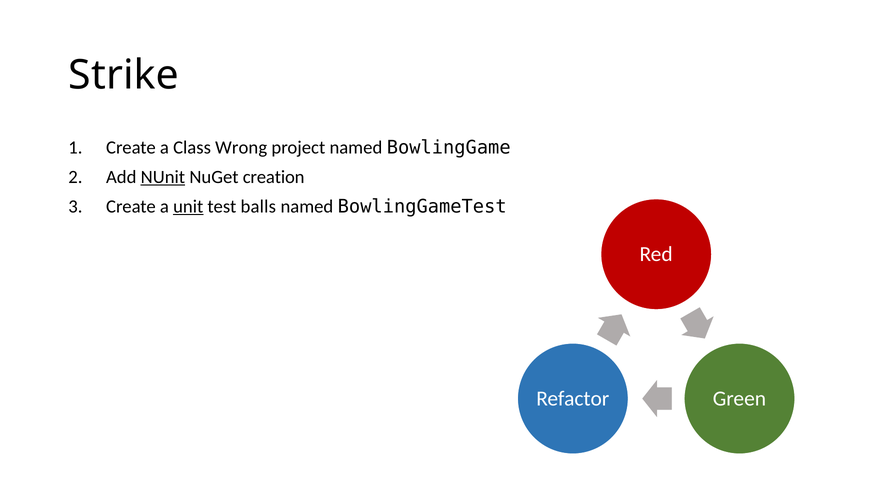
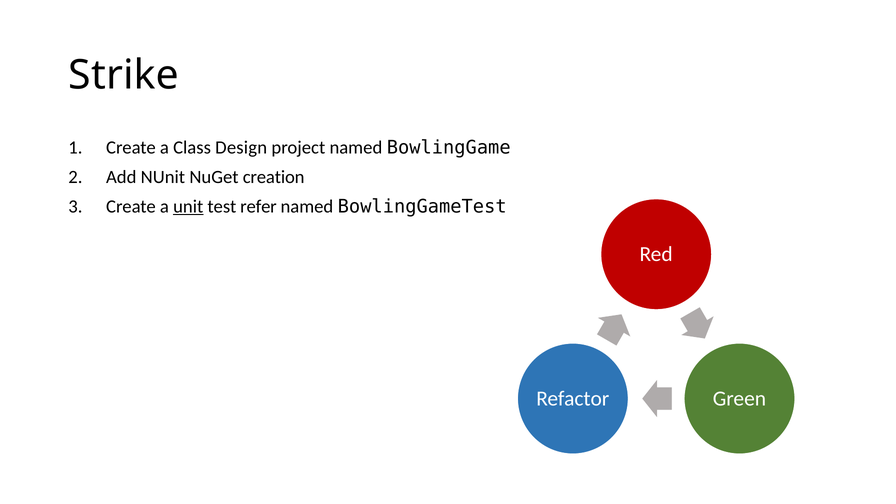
Wrong: Wrong -> Design
NUnit underline: present -> none
balls: balls -> refer
